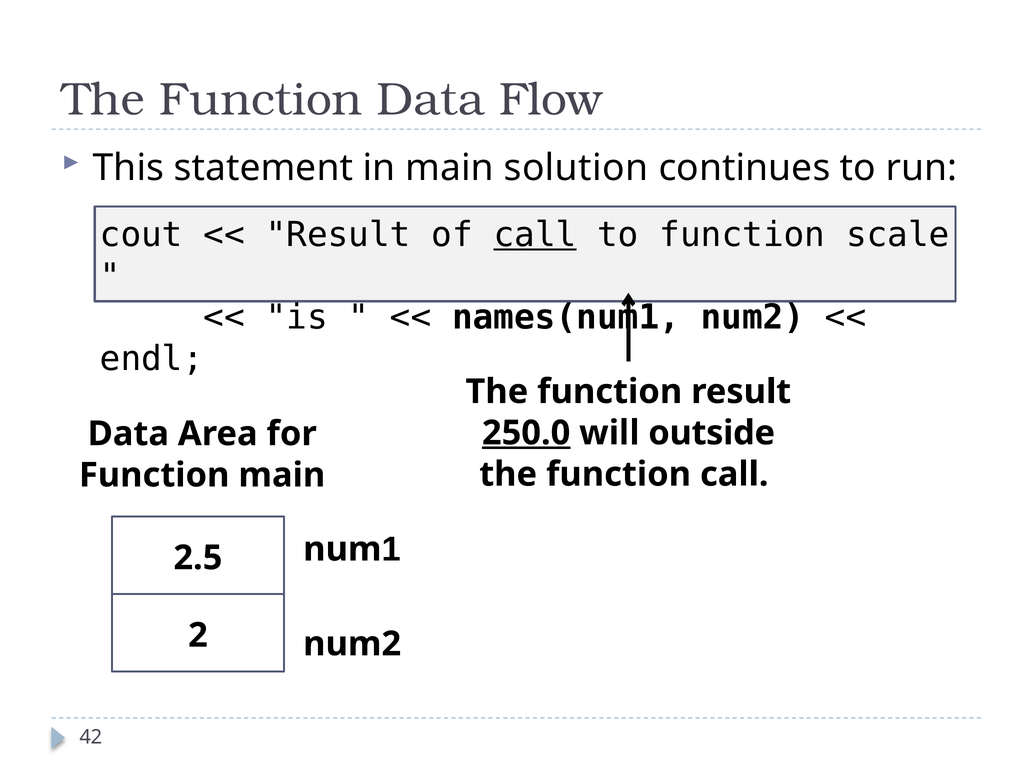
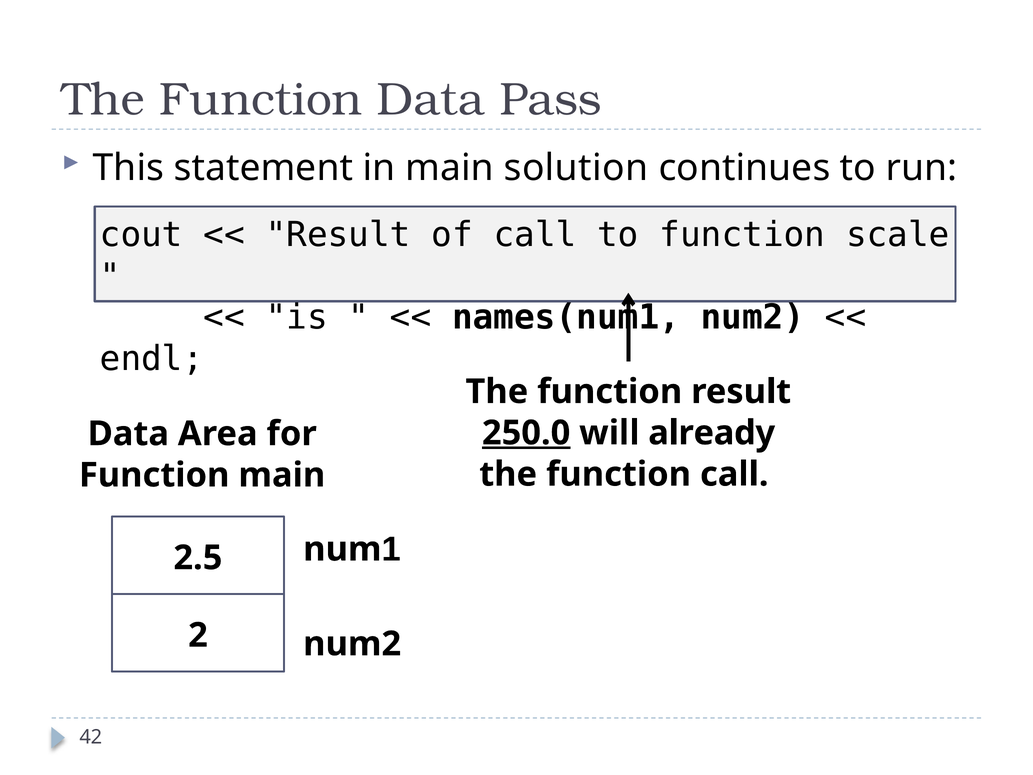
Flow: Flow -> Pass
call at (535, 235) underline: present -> none
outside: outside -> already
